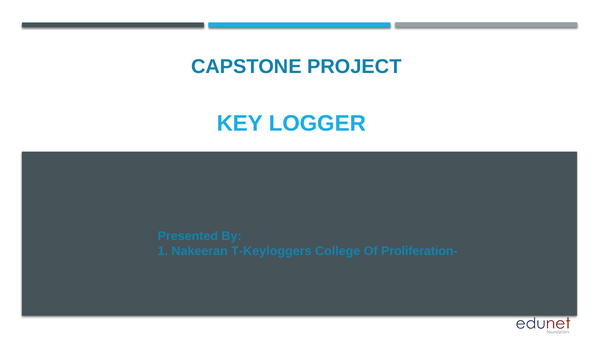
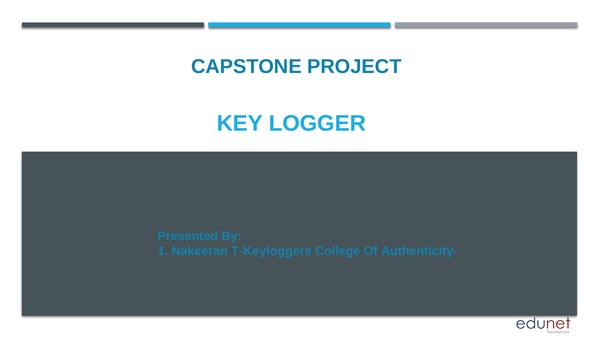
Proliferation-: Proliferation- -> Authenticity-
